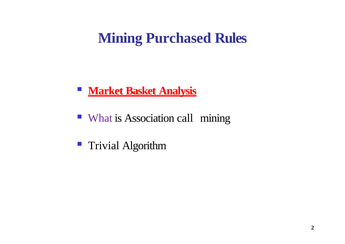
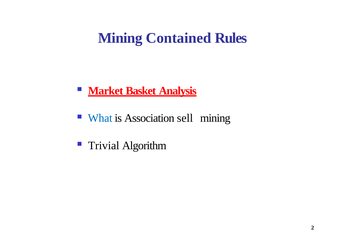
Purchased: Purchased -> Contained
What colour: purple -> blue
call: call -> sell
